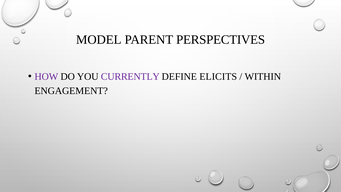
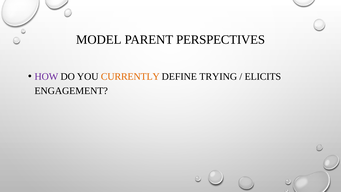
CURRENTLY colour: purple -> orange
ELICITS: ELICITS -> TRYING
WITHIN: WITHIN -> ELICITS
